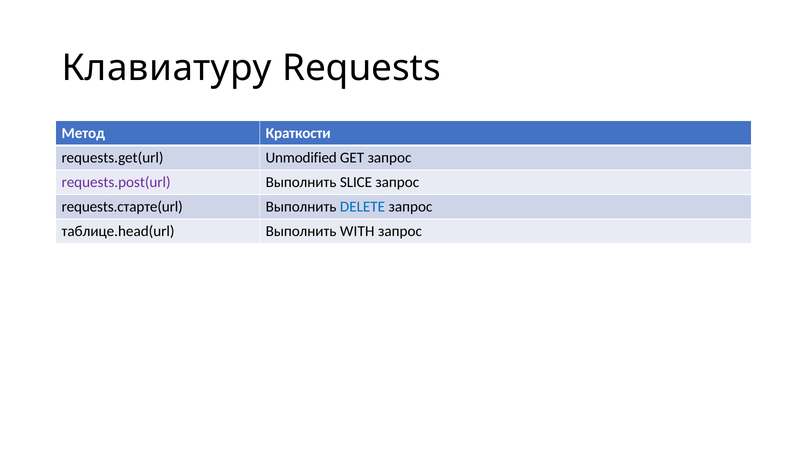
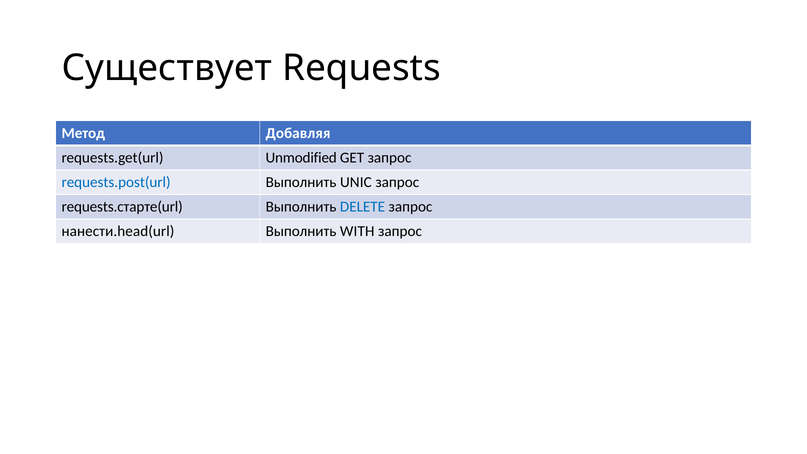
Клавиатуру: Клавиатуру -> Существует
Краткости: Краткости -> Добавляя
requests.post(url colour: purple -> blue
SLICE: SLICE -> UNIC
таблице.head(url: таблице.head(url -> нанести.head(url
